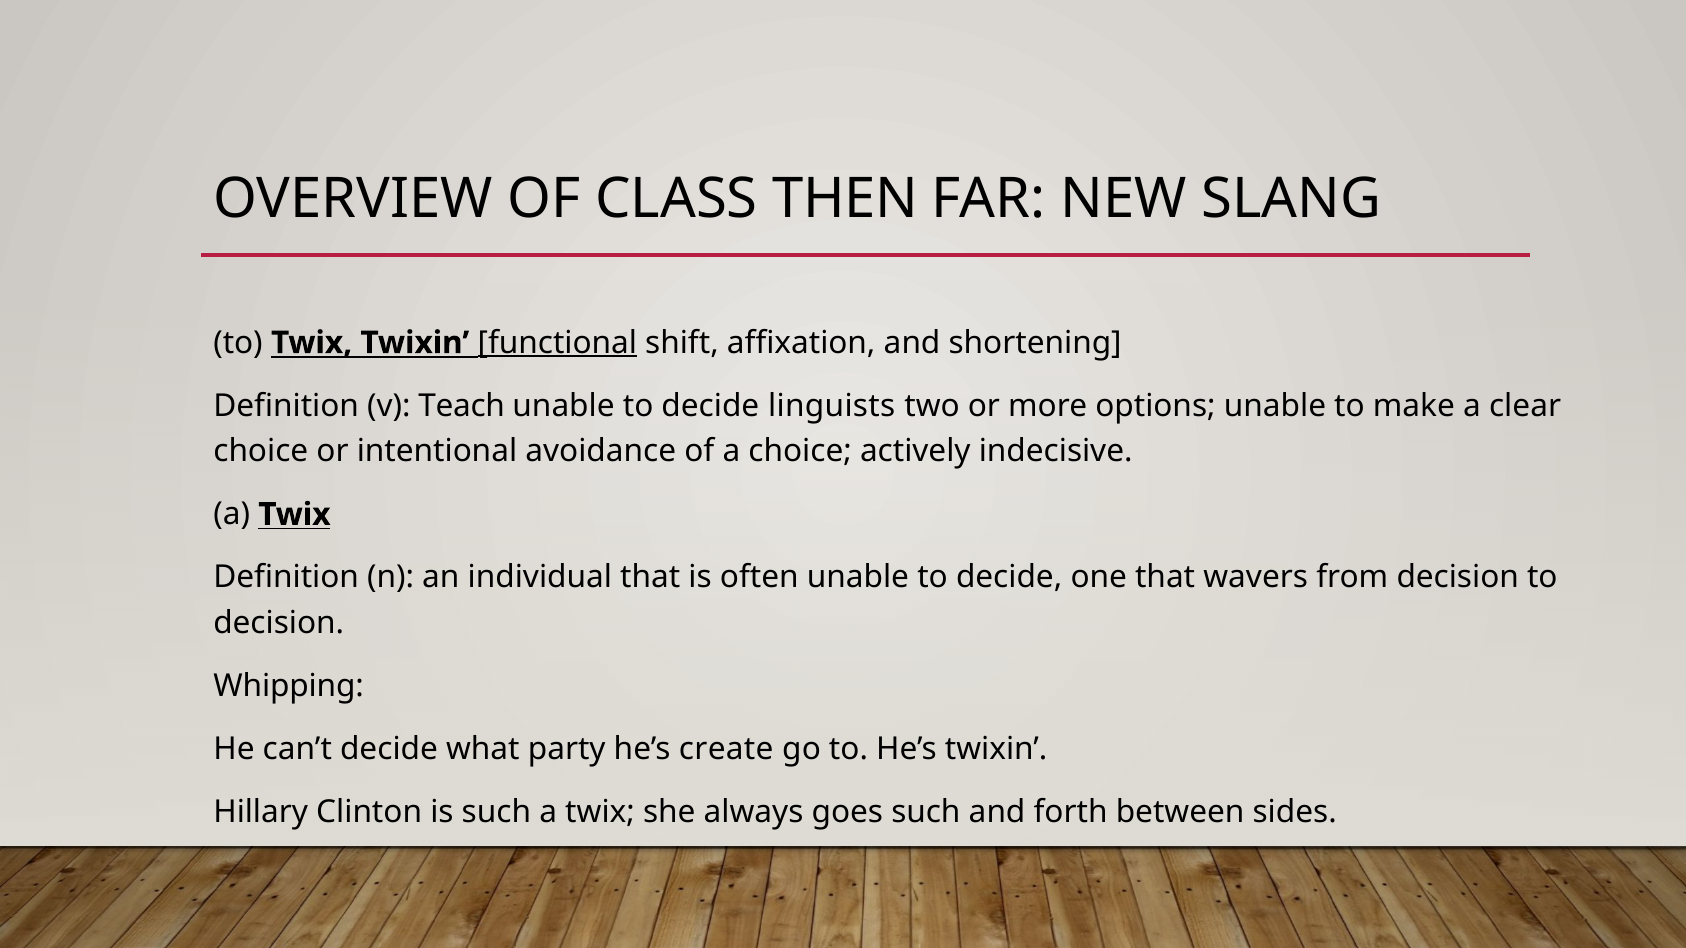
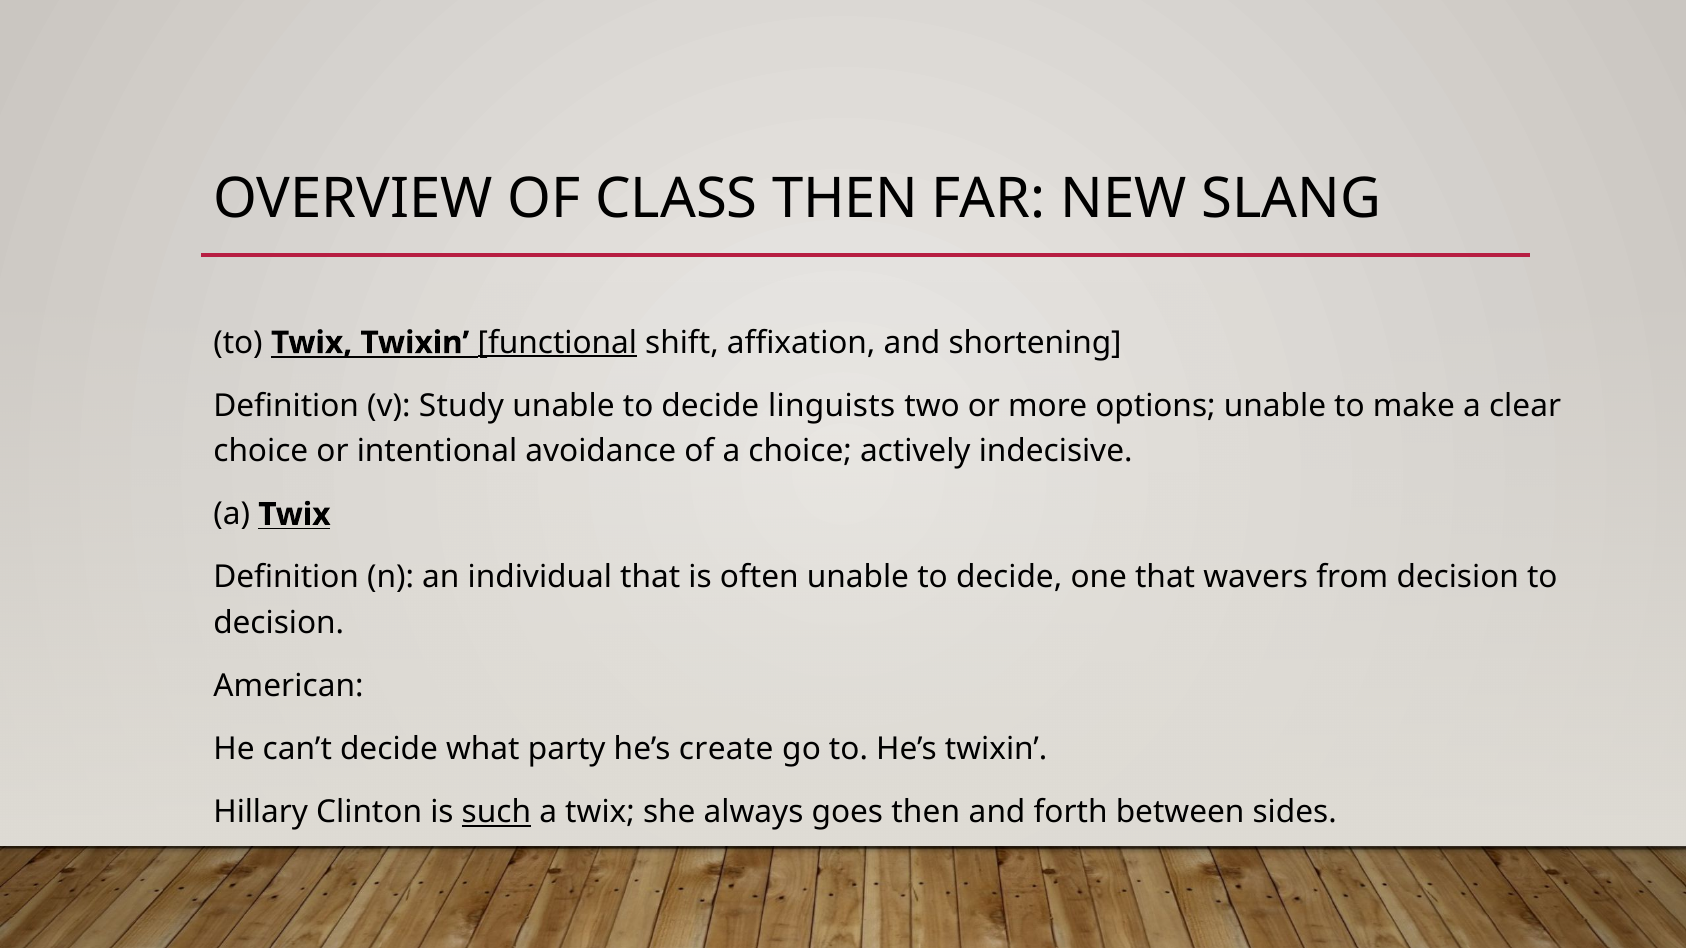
Teach: Teach -> Study
Whipping: Whipping -> American
such at (496, 812) underline: none -> present
goes such: such -> then
